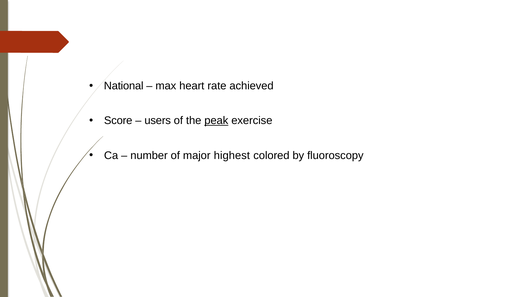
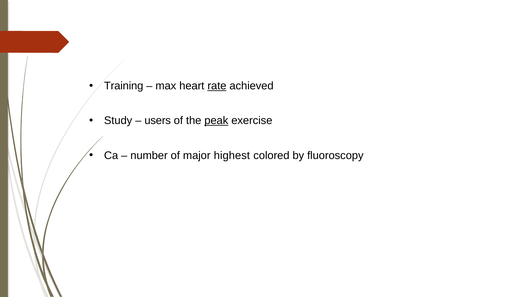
National: National -> Training
rate underline: none -> present
Score: Score -> Study
